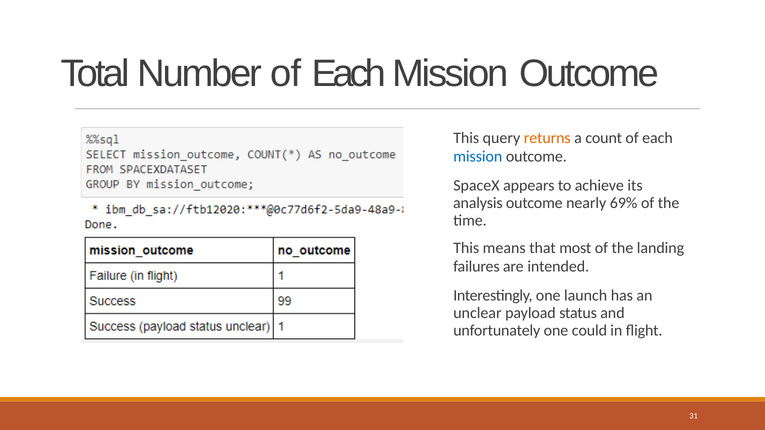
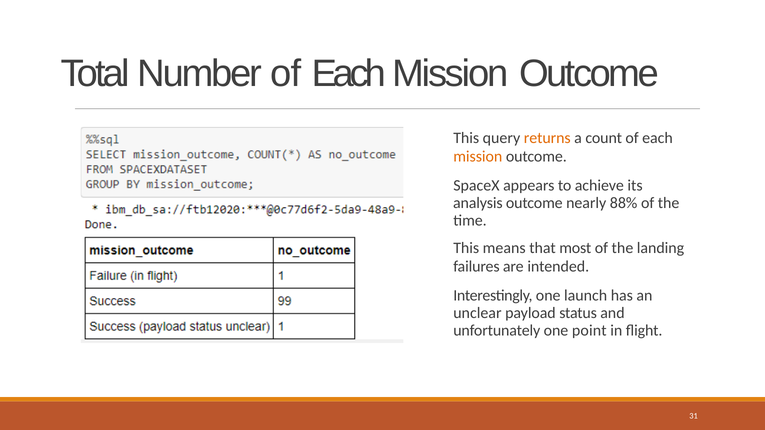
mission at (478, 157) colour: blue -> orange
69%: 69% -> 88%
could: could -> point
